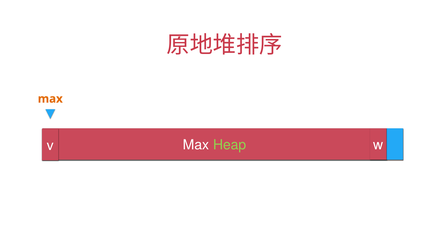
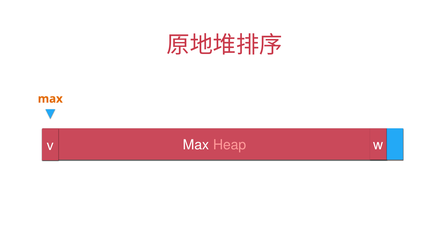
Heap colour: light green -> pink
